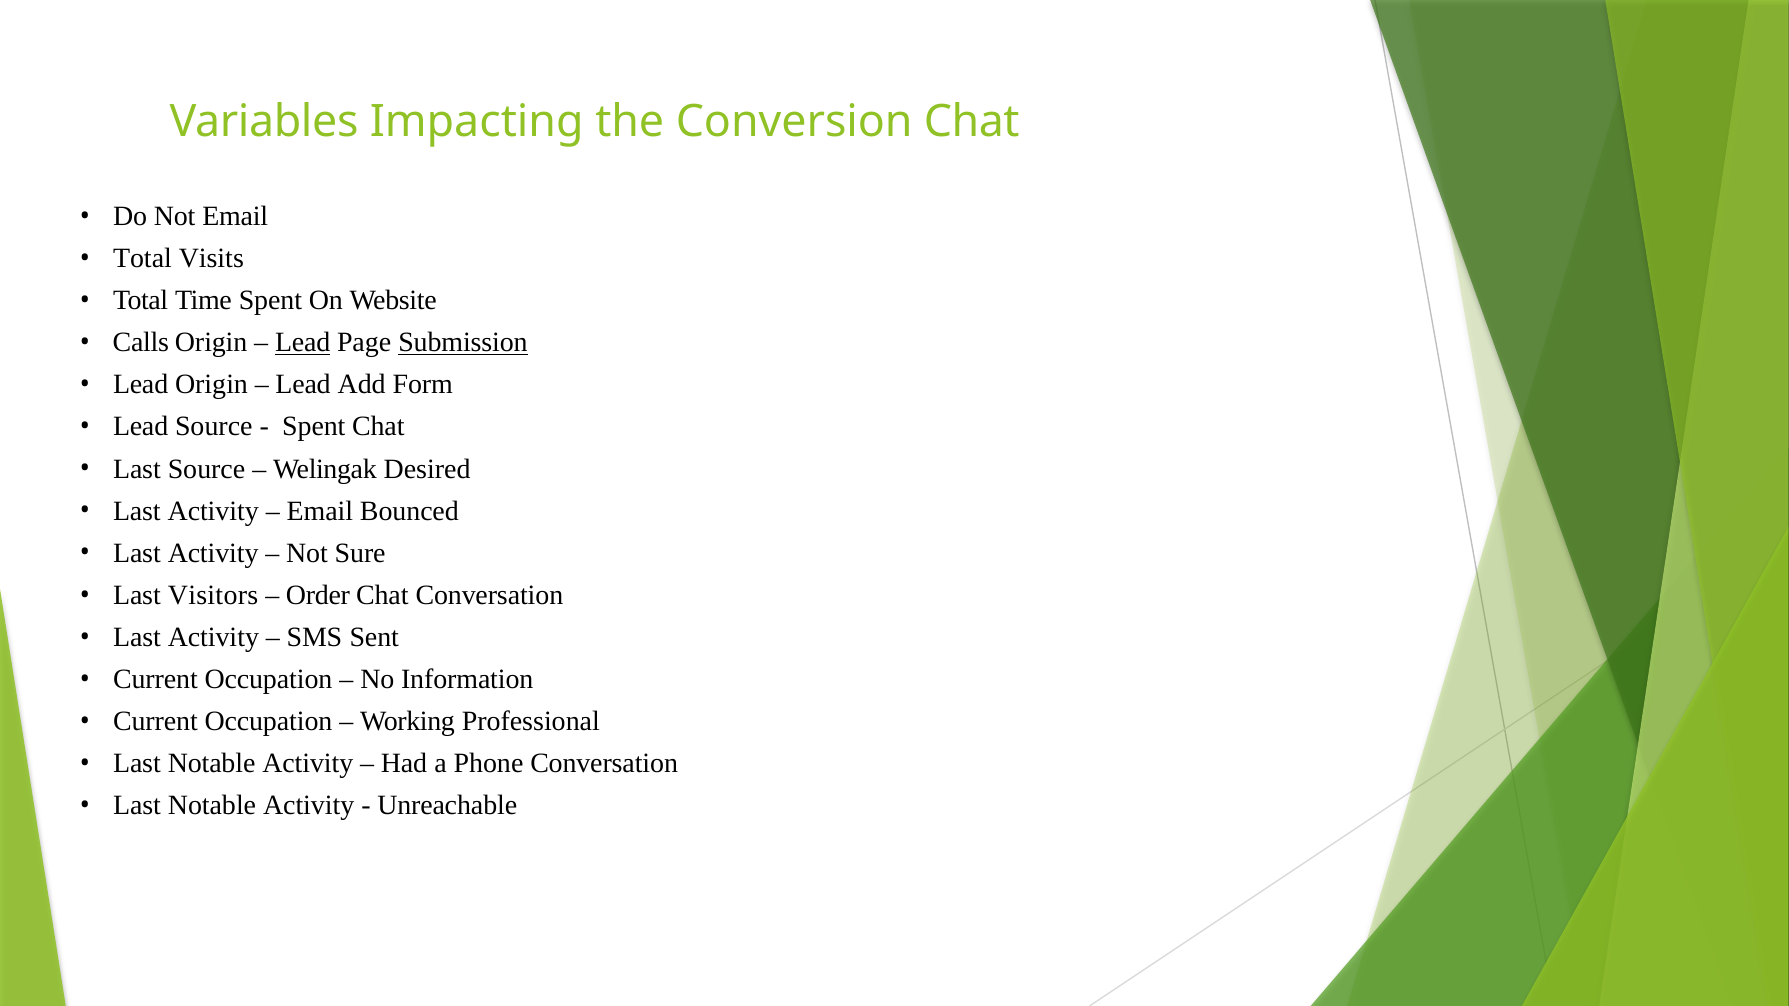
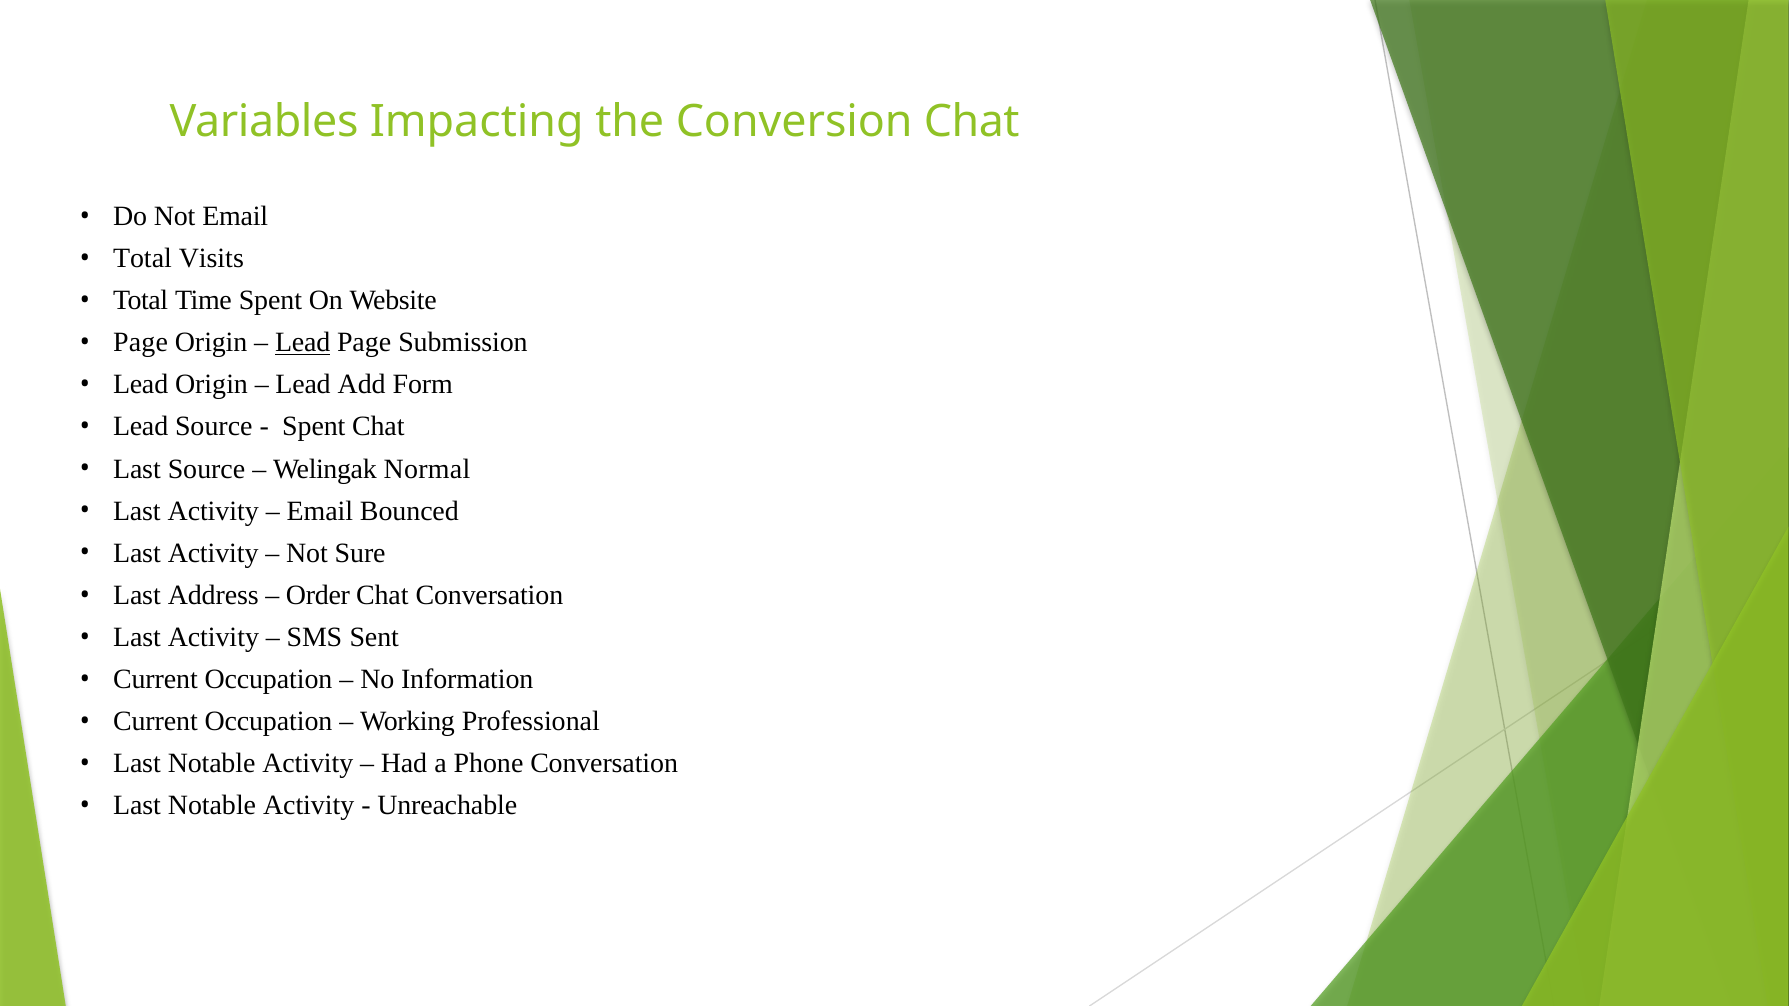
Calls at (141, 343): Calls -> Page
Submission underline: present -> none
Desired: Desired -> Normal
Visitors: Visitors -> Address
